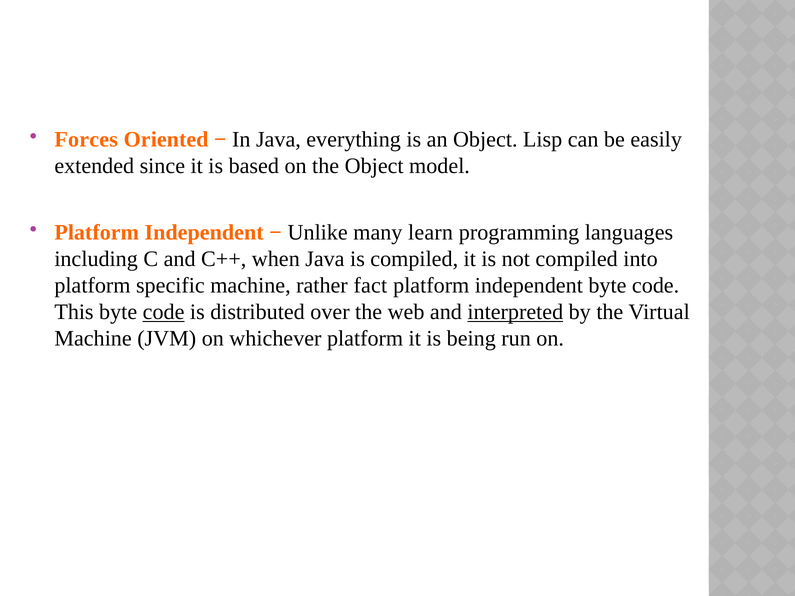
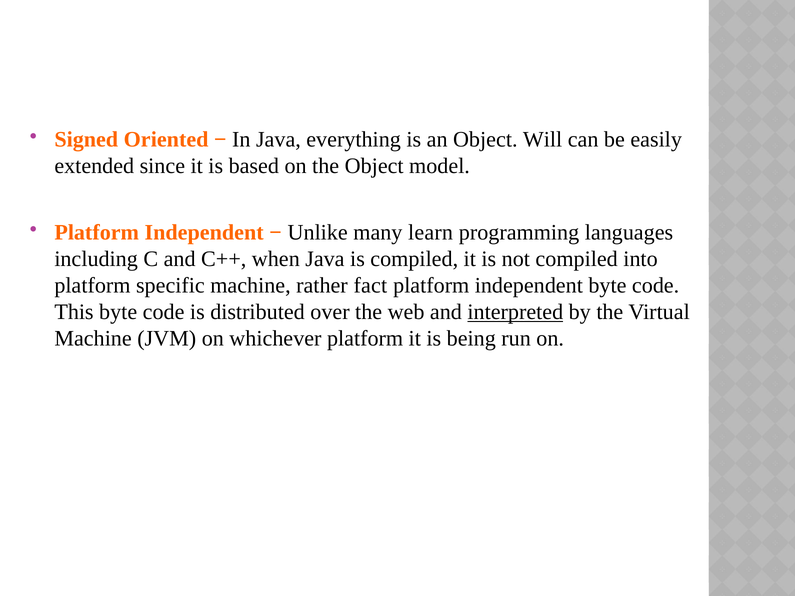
Forces: Forces -> Signed
Lisp: Lisp -> Will
code at (164, 312) underline: present -> none
